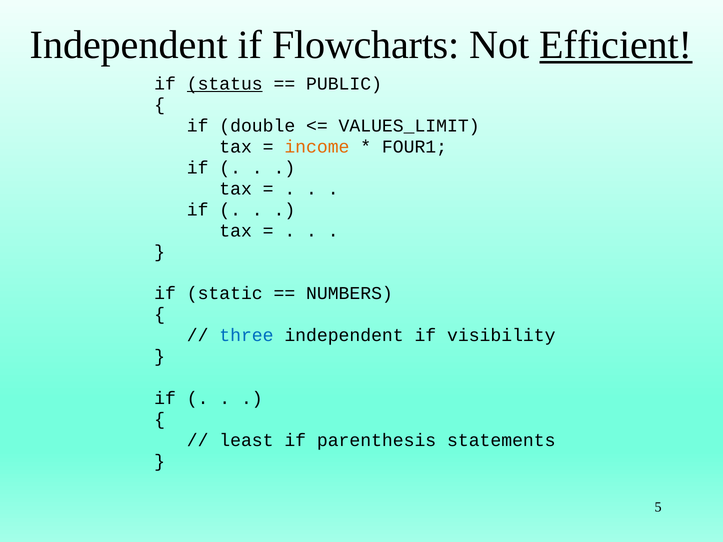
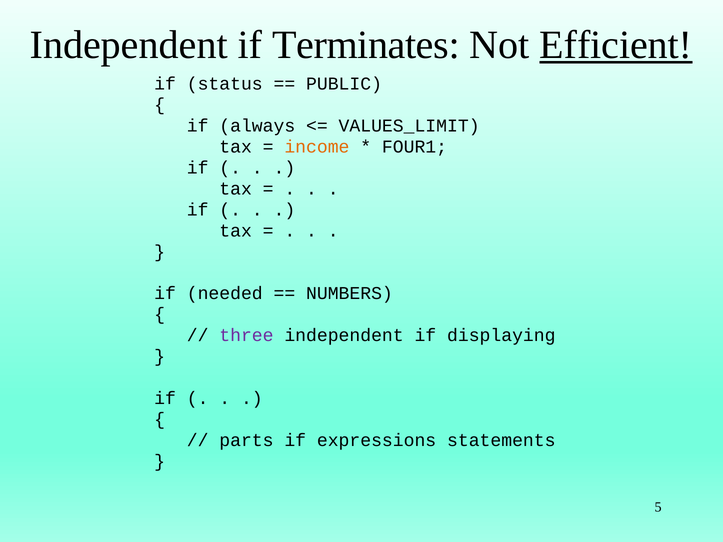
Flowcharts: Flowcharts -> Terminates
status underline: present -> none
double: double -> always
static: static -> needed
three colour: blue -> purple
visibility: visibility -> displaying
least: least -> parts
parenthesis: parenthesis -> expressions
